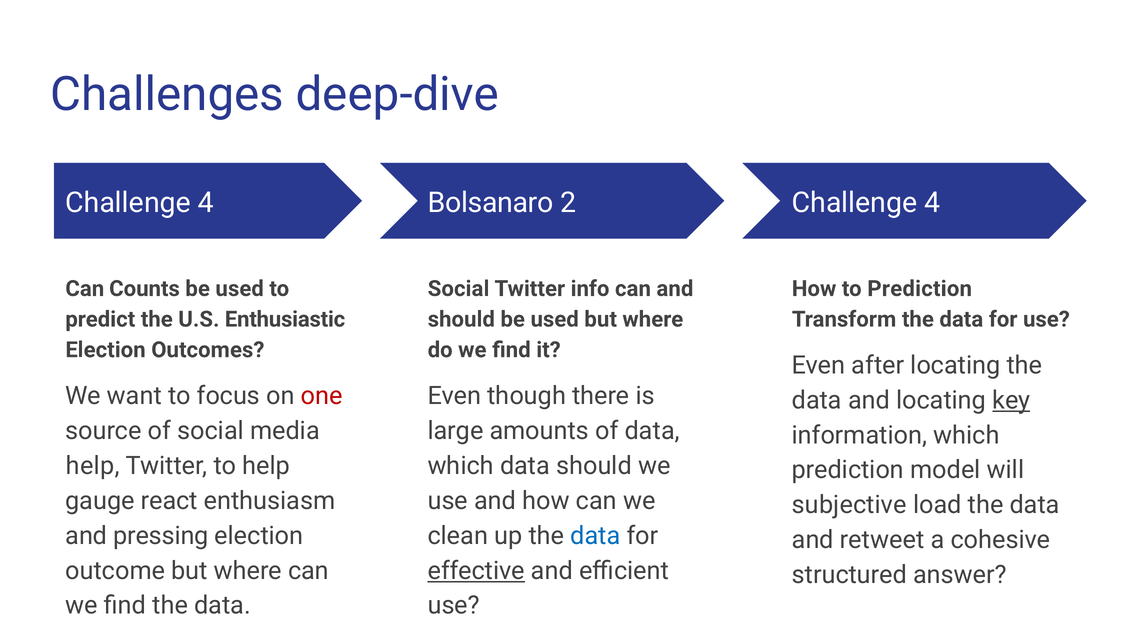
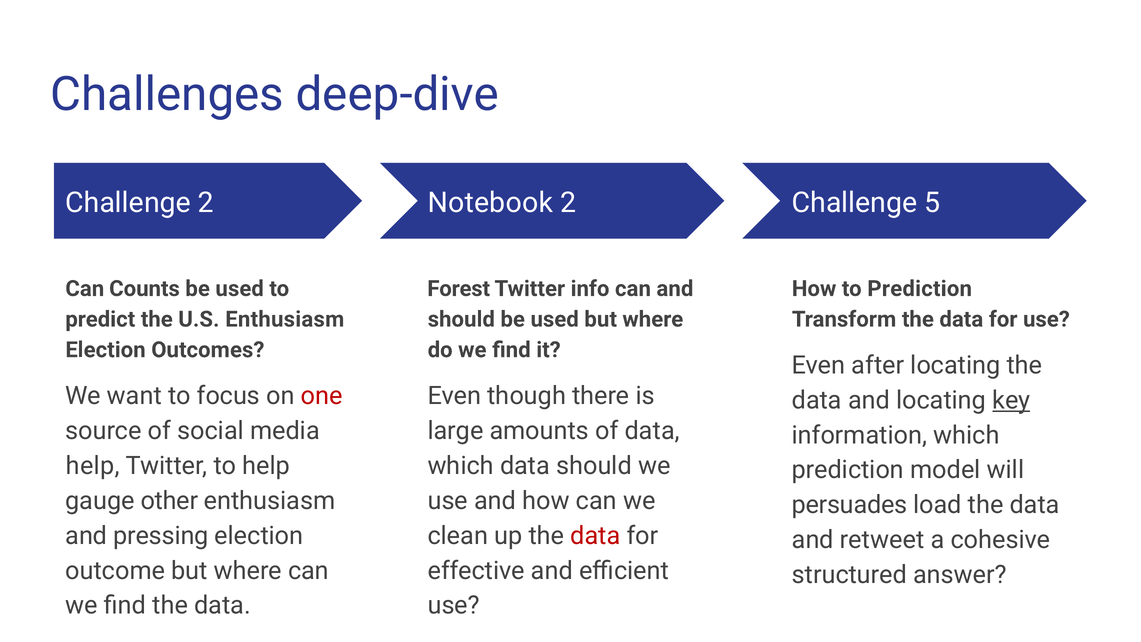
4 at (206, 203): 4 -> 2
Bolsanaro: Bolsanaro -> Notebook
4 at (932, 203): 4 -> 5
Social at (459, 289): Social -> Forest
U.S Enthusiastic: Enthusiastic -> Enthusiasm
react: react -> other
subjective: subjective -> persuades
data at (595, 536) colour: blue -> red
effective underline: present -> none
